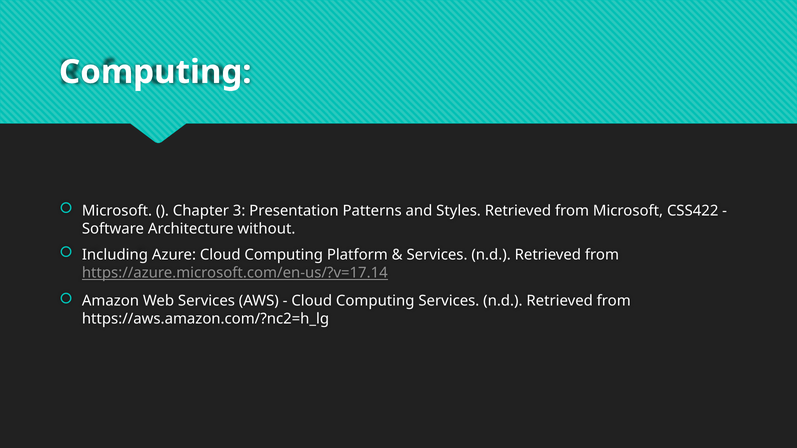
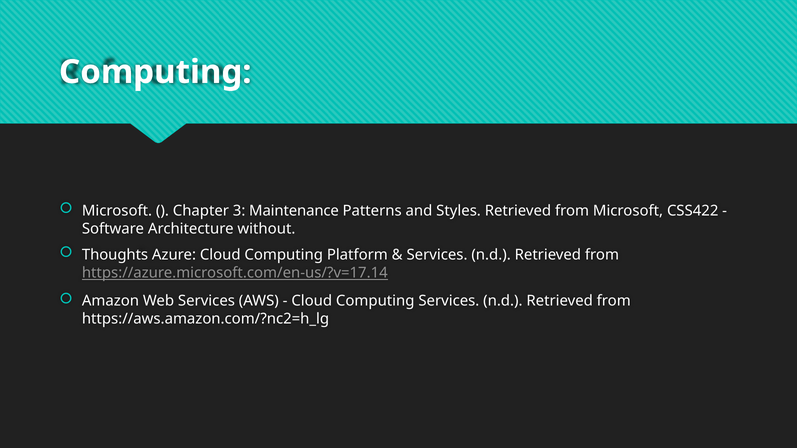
Presentation: Presentation -> Maintenance
Including: Including -> Thoughts
